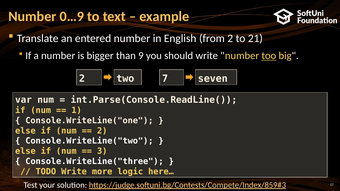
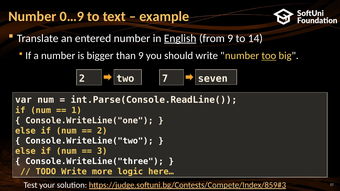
English underline: none -> present
from 2: 2 -> 9
21: 21 -> 14
